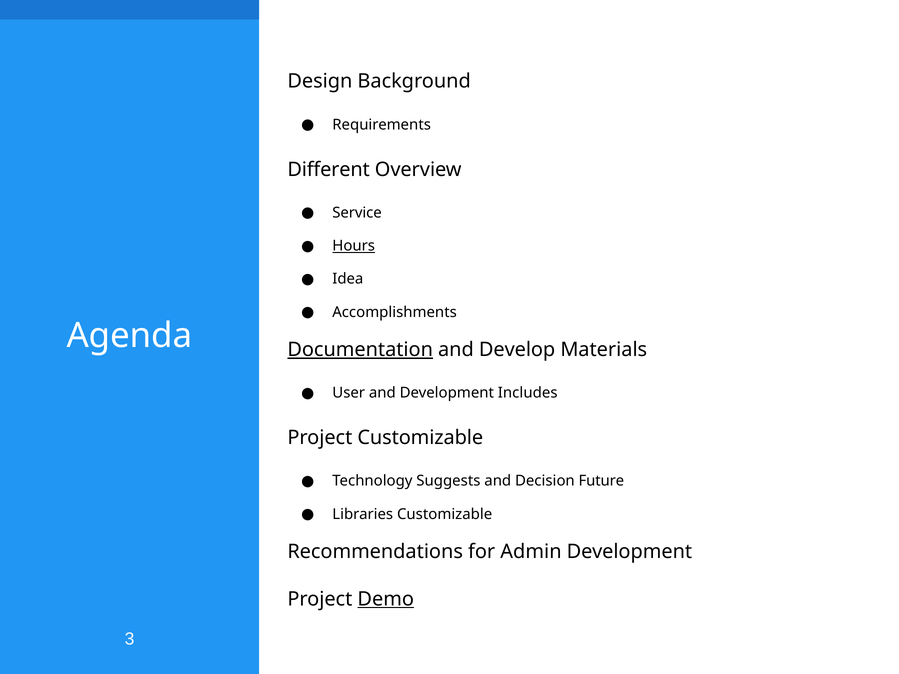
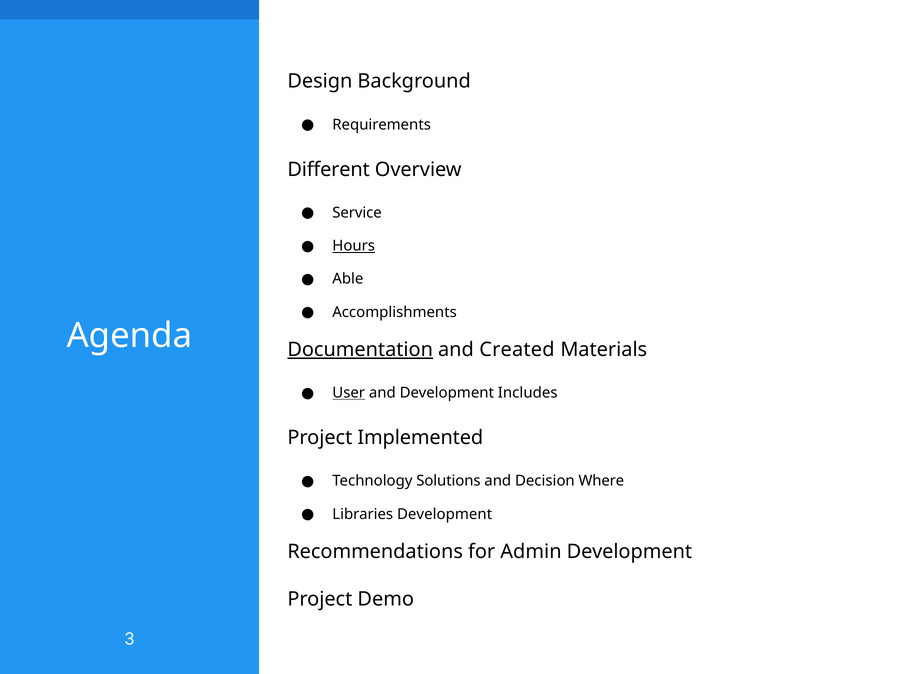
Idea: Idea -> Able
Develop: Develop -> Created
User underline: none -> present
Project Customizable: Customizable -> Implemented
Suggests: Suggests -> Solutions
Future: Future -> Where
Libraries Customizable: Customizable -> Development
Demo underline: present -> none
